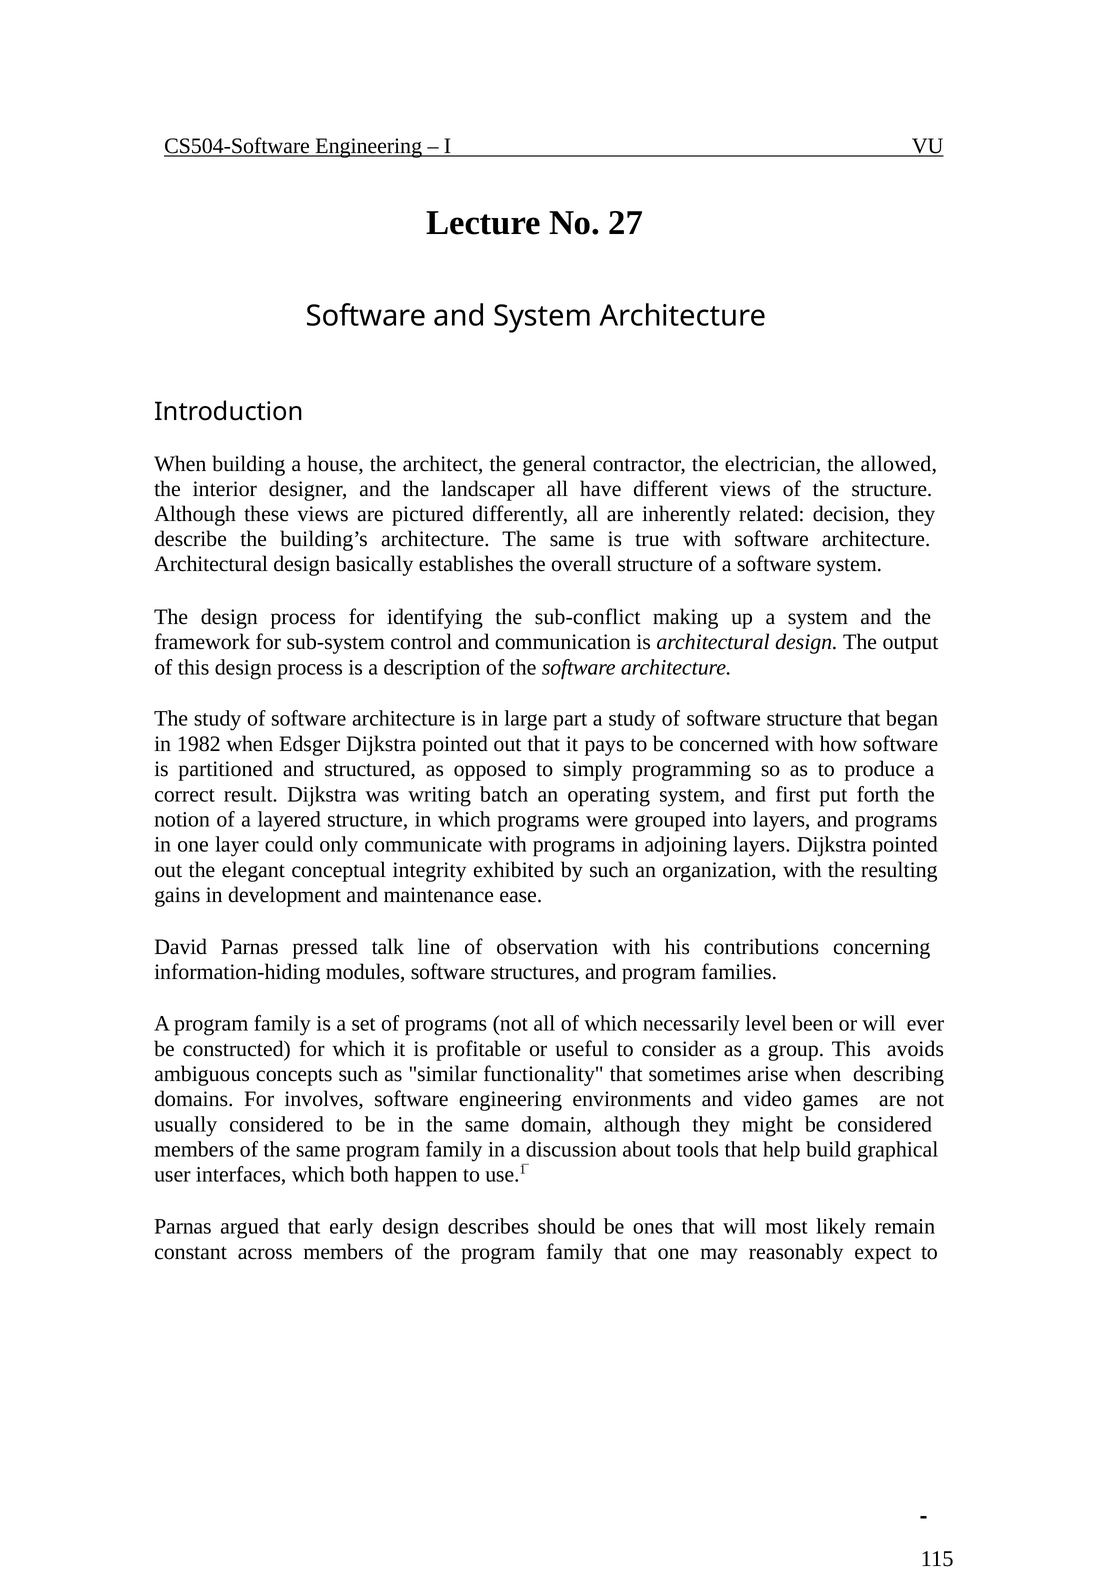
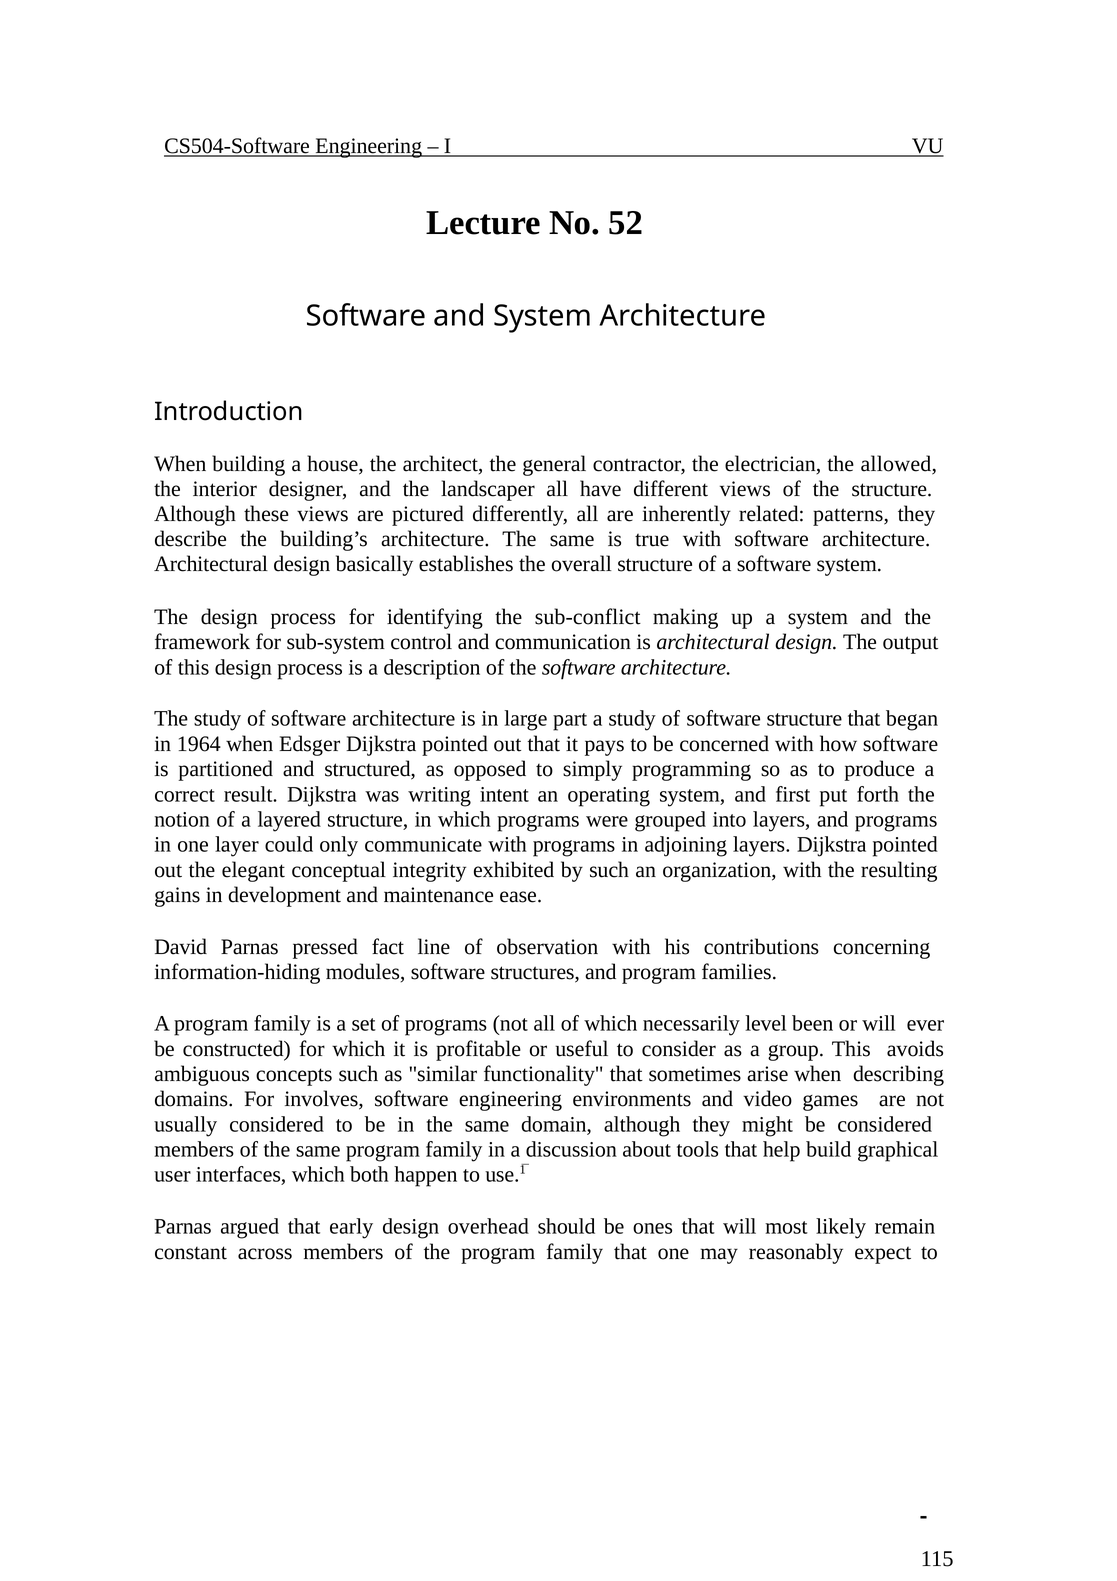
27: 27 -> 52
decision: decision -> patterns
1982: 1982 -> 1964
batch: batch -> intent
talk: talk -> fact
describes: describes -> overhead
